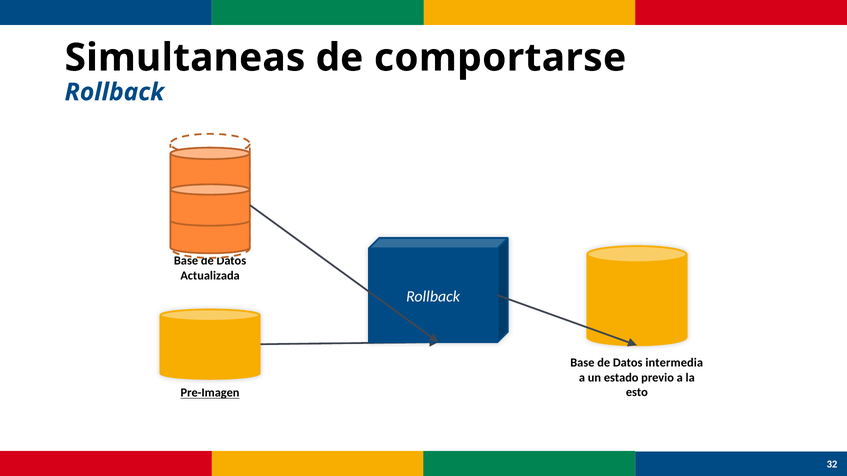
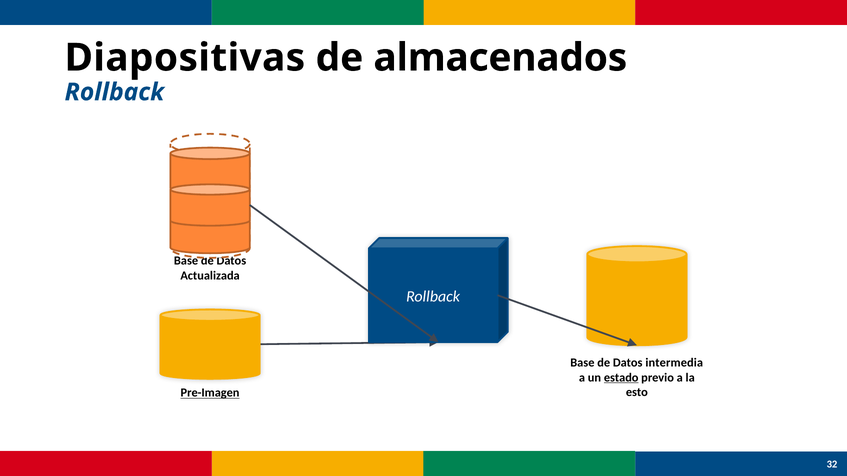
Simultaneas: Simultaneas -> Diapositivas
comportarse: comportarse -> almacenados
estado underline: none -> present
